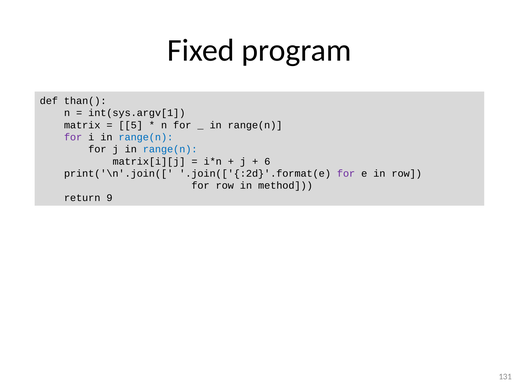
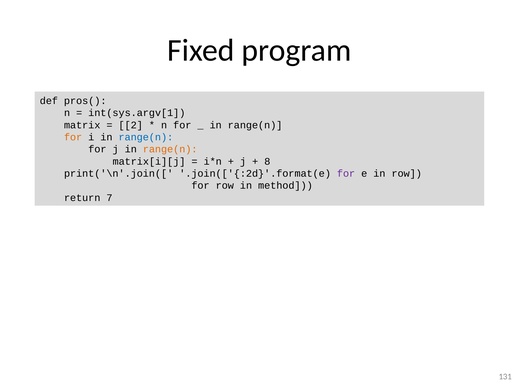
than(: than( -> pros(
5: 5 -> 2
for at (73, 137) colour: purple -> orange
range(n at (170, 149) colour: blue -> orange
6: 6 -> 8
9: 9 -> 7
